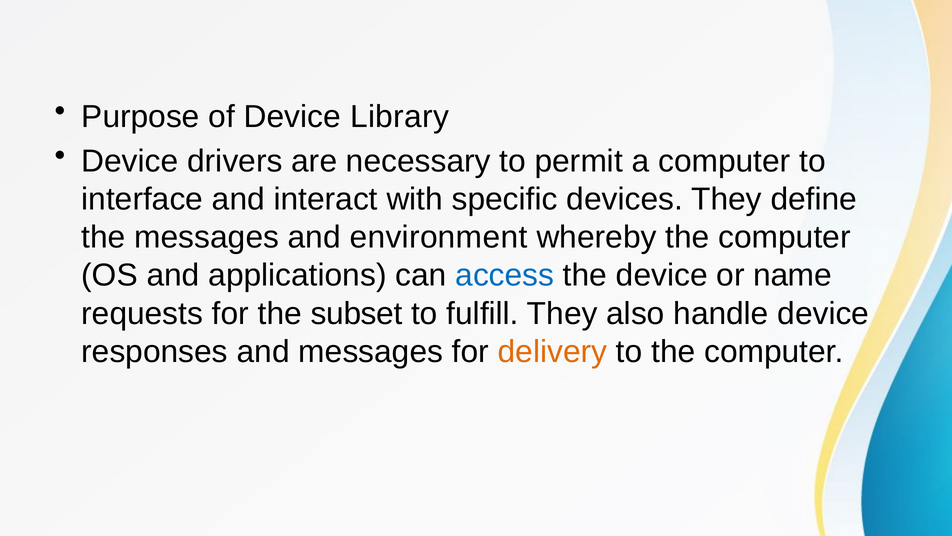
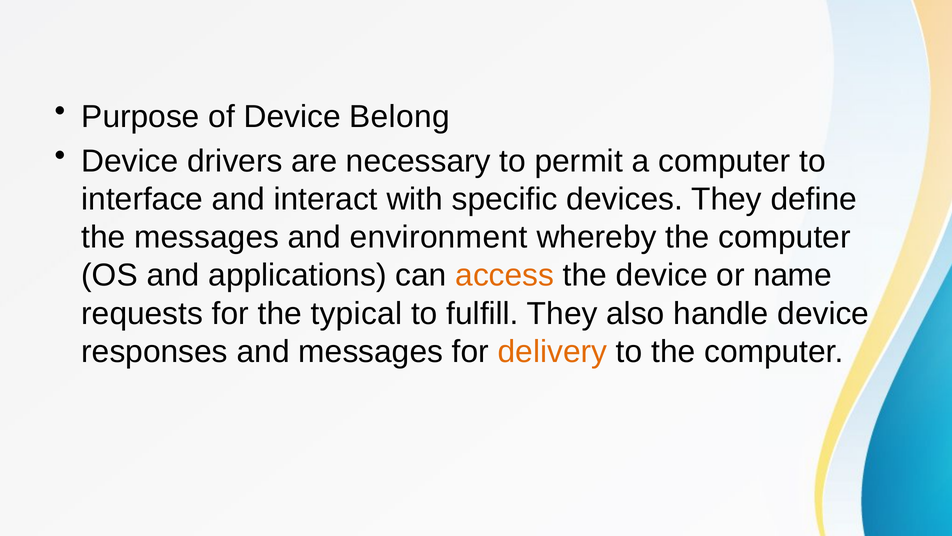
Library: Library -> Belong
access colour: blue -> orange
subset: subset -> typical
